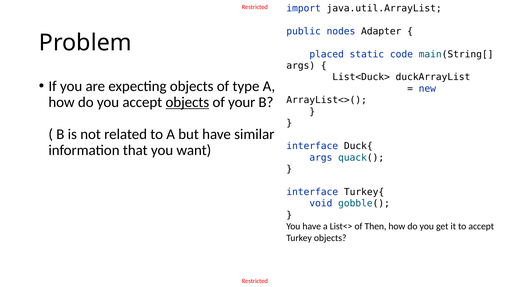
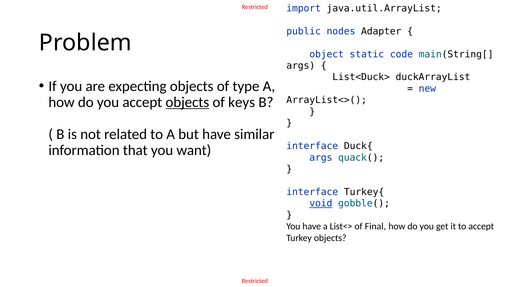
placed: placed -> object
your: your -> keys
void underline: none -> present
Then: Then -> Final
